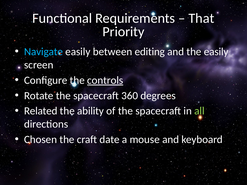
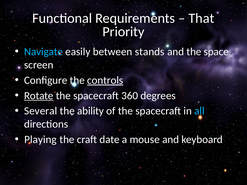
editing: editing -> stands
the easily: easily -> space
Rotate underline: none -> present
Related: Related -> Several
all colour: light green -> light blue
Chosen: Chosen -> Playing
